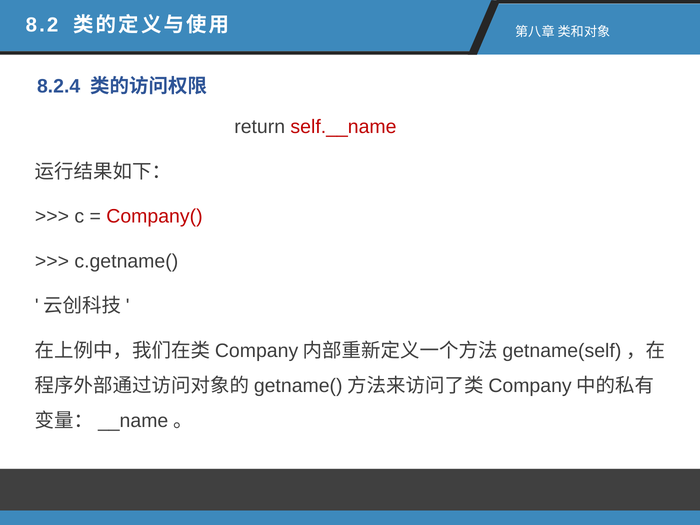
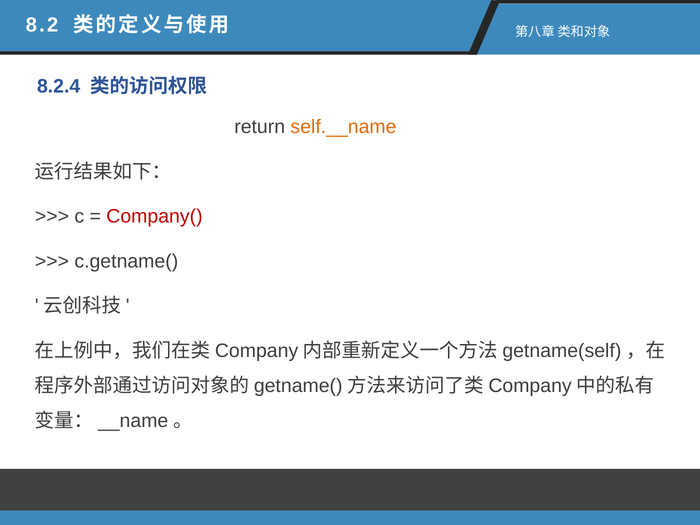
self.__name colour: red -> orange
